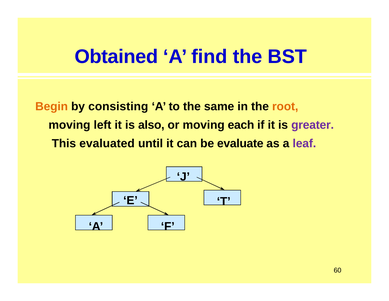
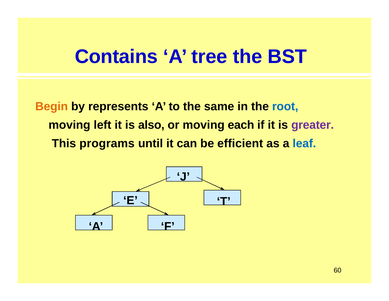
Obtained: Obtained -> Contains
find: find -> tree
consisting: consisting -> represents
root colour: orange -> blue
evaluated: evaluated -> programs
evaluate: evaluate -> efficient
leaf colour: purple -> blue
